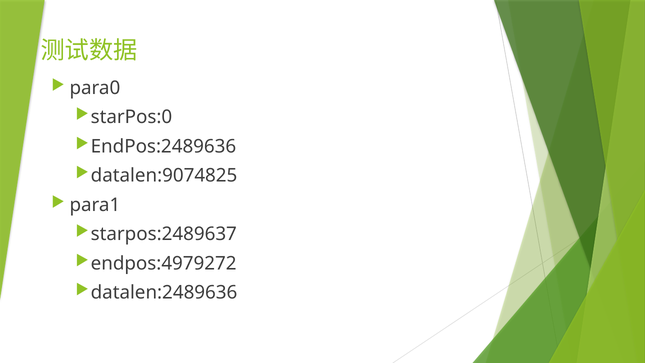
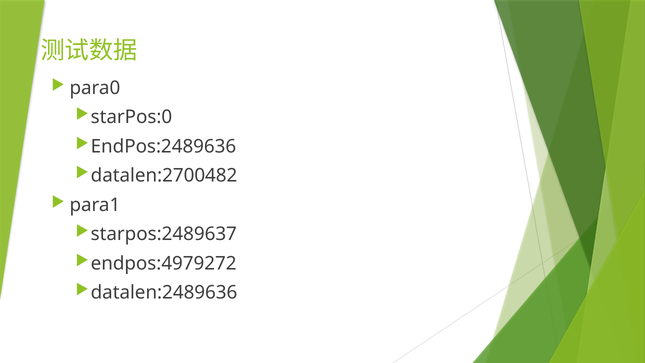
datalen:9074825: datalen:9074825 -> datalen:2700482
